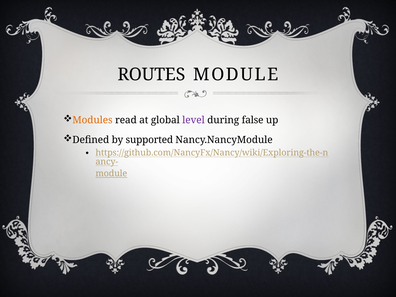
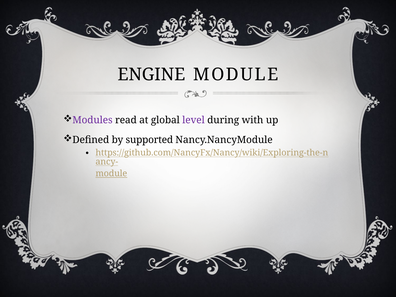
ROUTES: ROUTES -> ENGINE
Modules colour: orange -> purple
false: false -> with
